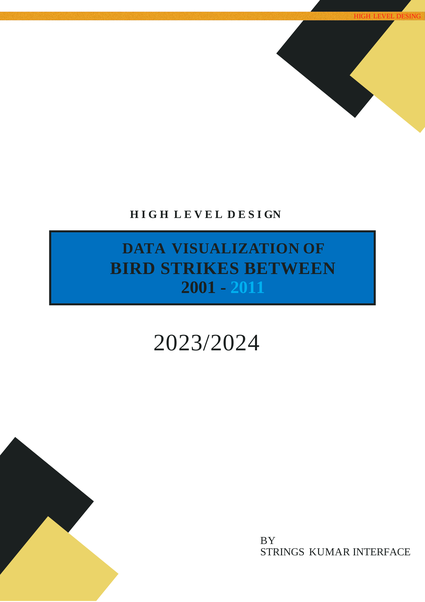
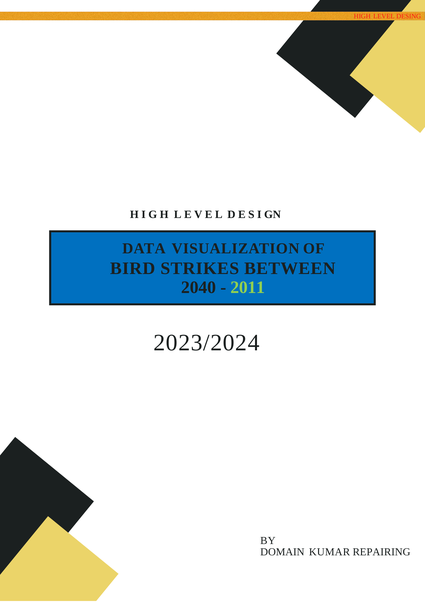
2001: 2001 -> 2040
2011 colour: light blue -> light green
STRINGS: STRINGS -> DOMAIN
INTERFACE: INTERFACE -> REPAIRING
